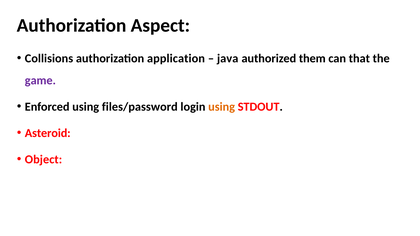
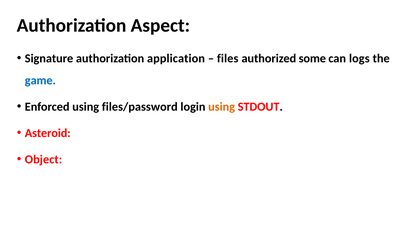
Collisions: Collisions -> Signature
java: java -> files
them: them -> some
that: that -> logs
game colour: purple -> blue
